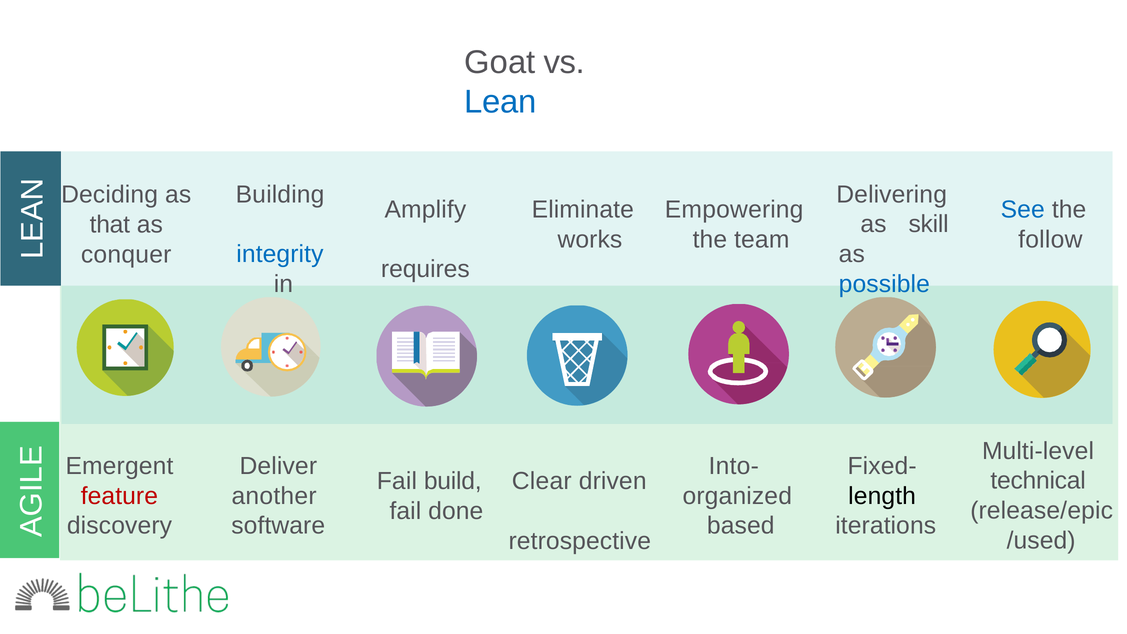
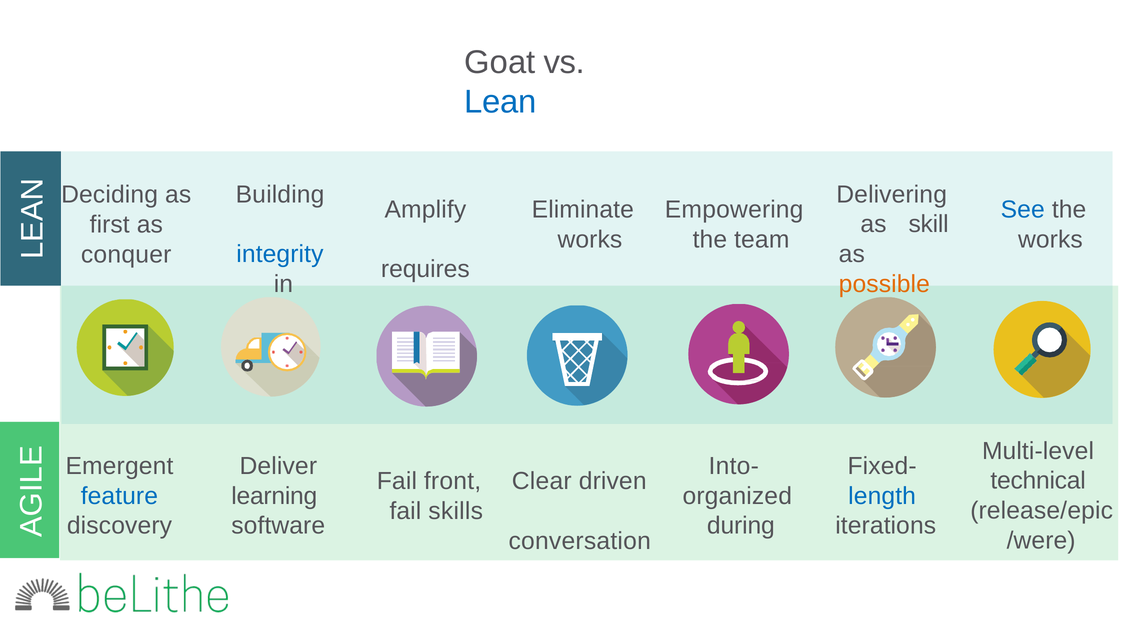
that: that -> first
follow at (1050, 240): follow -> works
possible colour: blue -> orange
build: build -> front
feature colour: red -> blue
another: another -> learning
length colour: black -> blue
done: done -> skills
based: based -> during
/used: /used -> /were
retrospective: retrospective -> conversation
